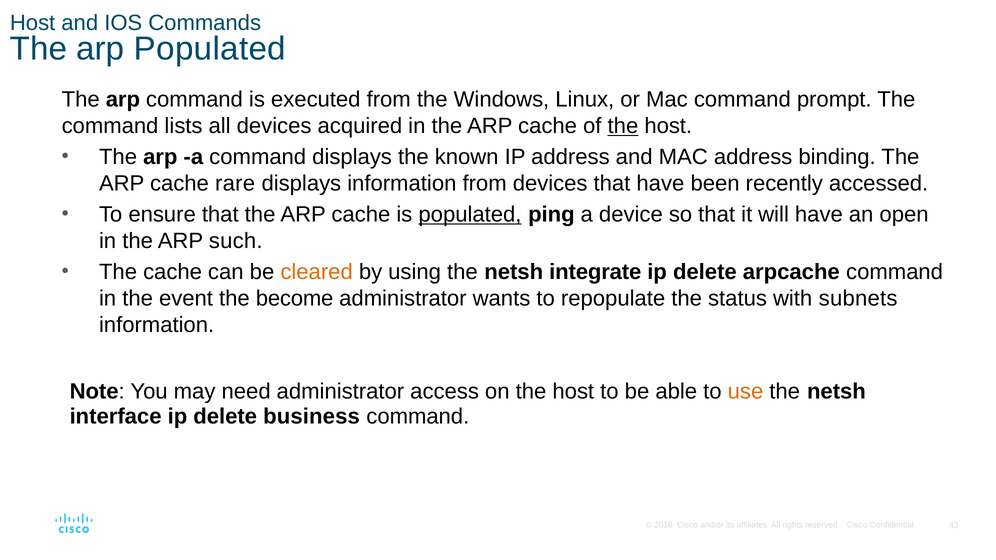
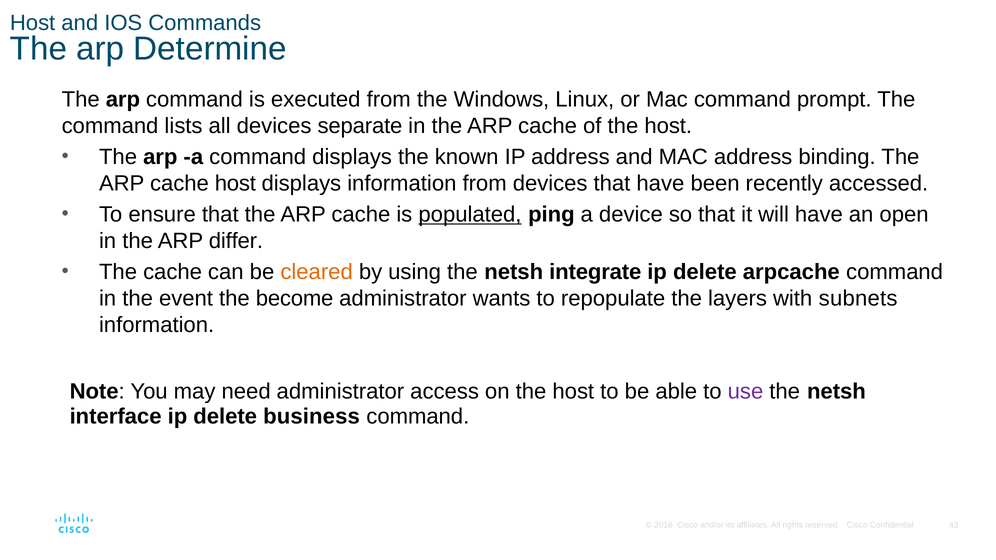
arp Populated: Populated -> Determine
acquired: acquired -> separate
the at (623, 126) underline: present -> none
cache rare: rare -> host
such: such -> differ
status: status -> layers
use colour: orange -> purple
